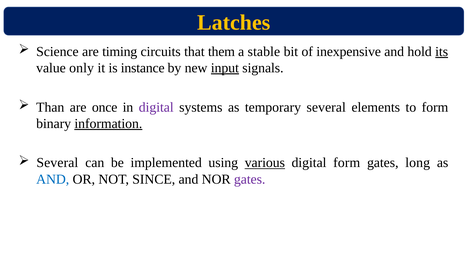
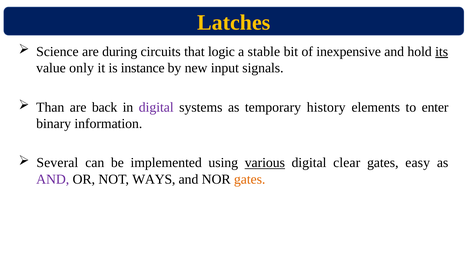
timing: timing -> during
them: them -> logic
input underline: present -> none
once: once -> back
temporary several: several -> history
to form: form -> enter
information underline: present -> none
digital form: form -> clear
long: long -> easy
AND at (53, 179) colour: blue -> purple
SINCE: SINCE -> WAYS
gates at (250, 179) colour: purple -> orange
